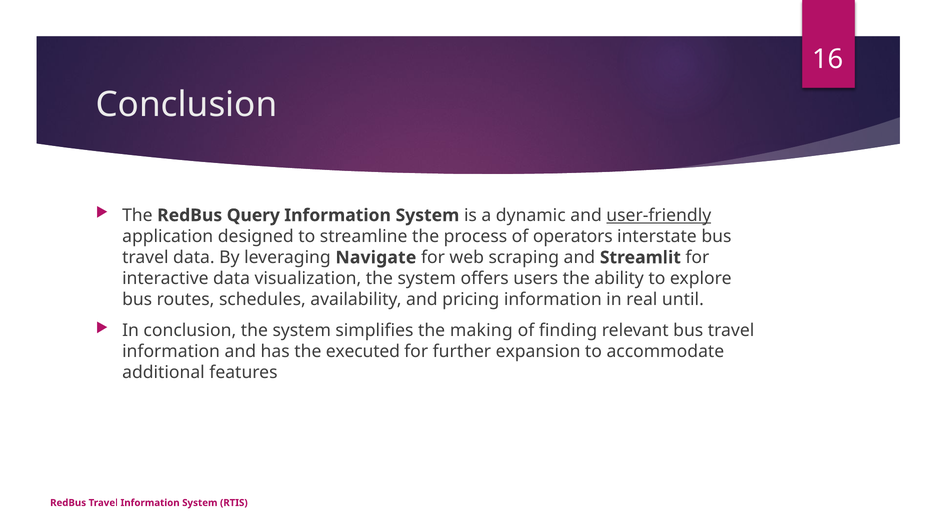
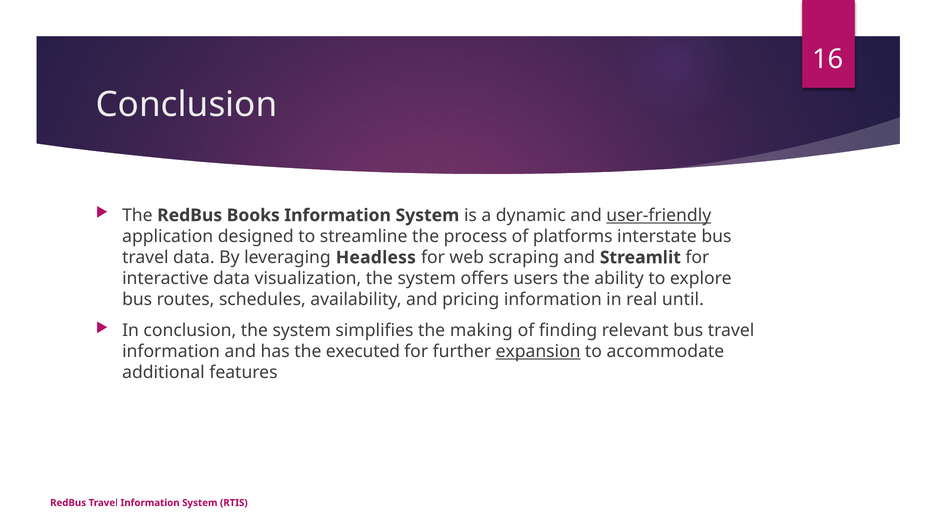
Query: Query -> Books
operators: operators -> platforms
Navigate: Navigate -> Headless
expansion underline: none -> present
